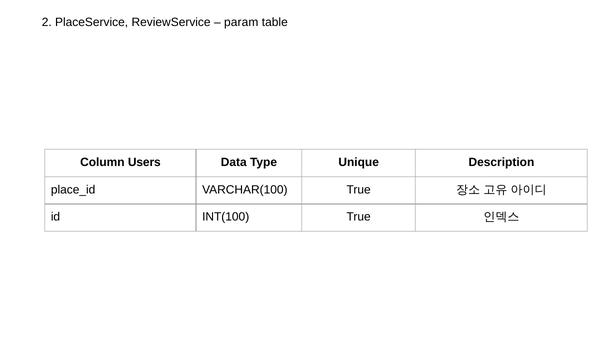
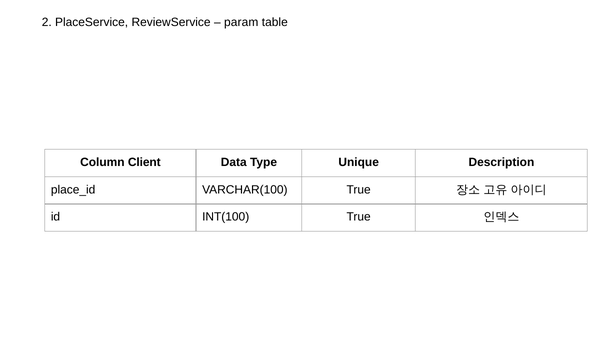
Users: Users -> Client
